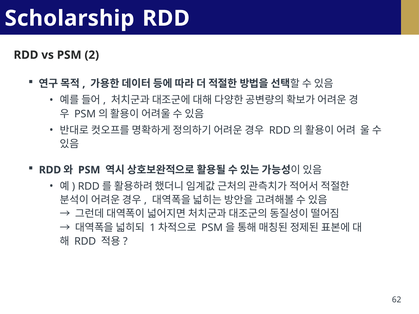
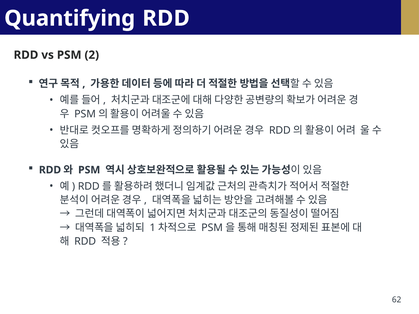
Scholarship: Scholarship -> Quantifying
